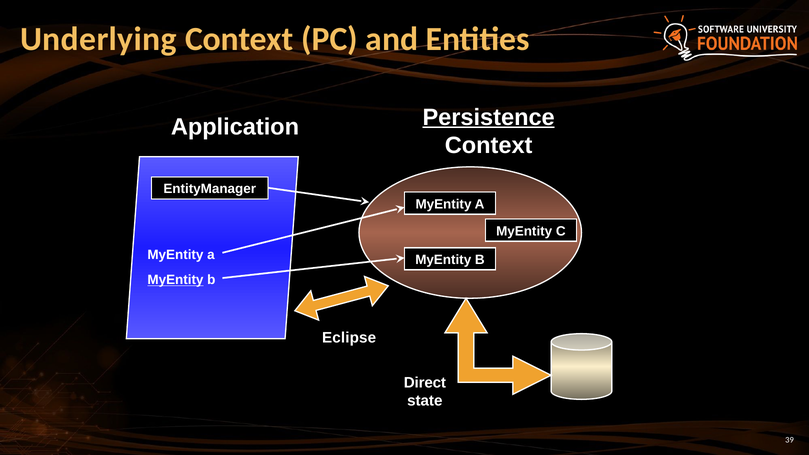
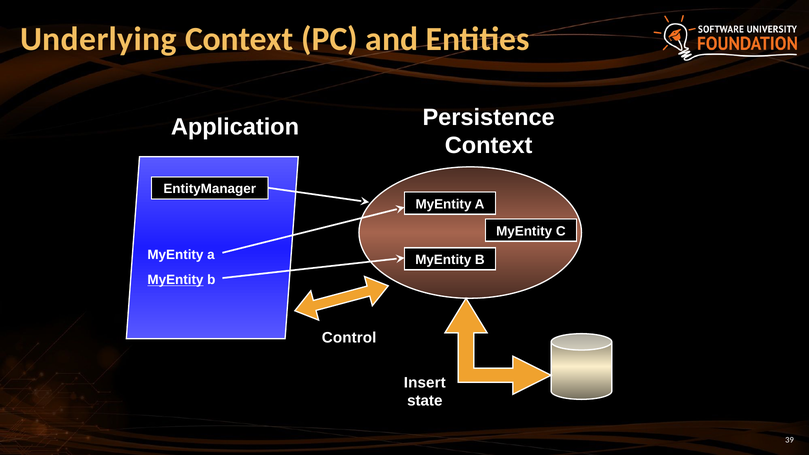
Persistence underline: present -> none
Eclipse: Eclipse -> Control
Direct: Direct -> Insert
